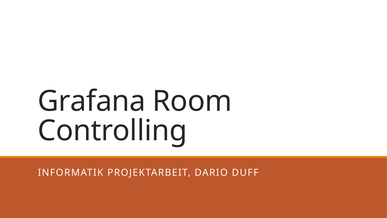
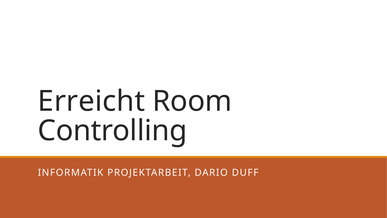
Grafana: Grafana -> Erreicht
